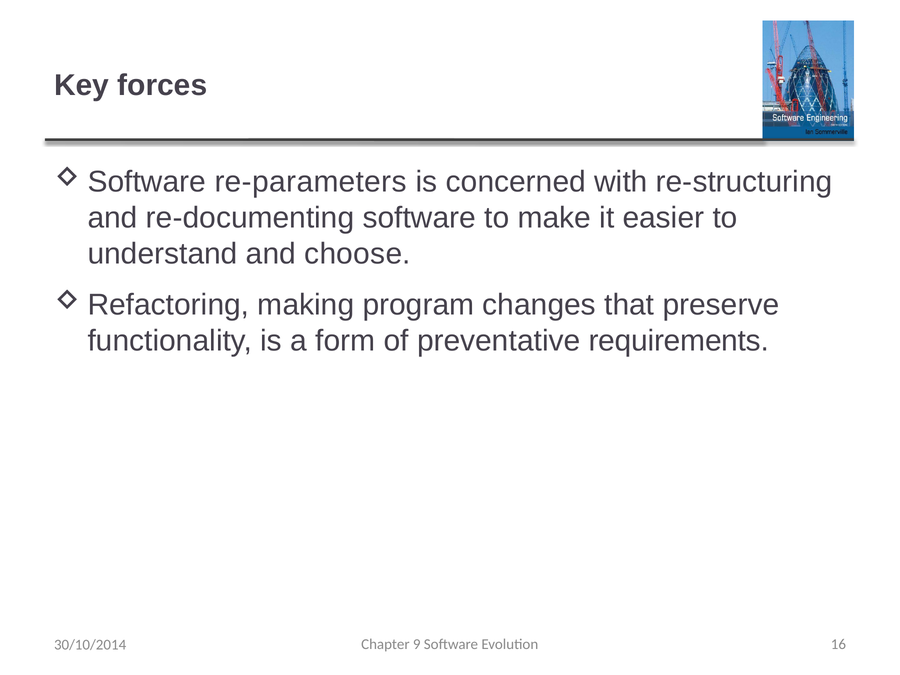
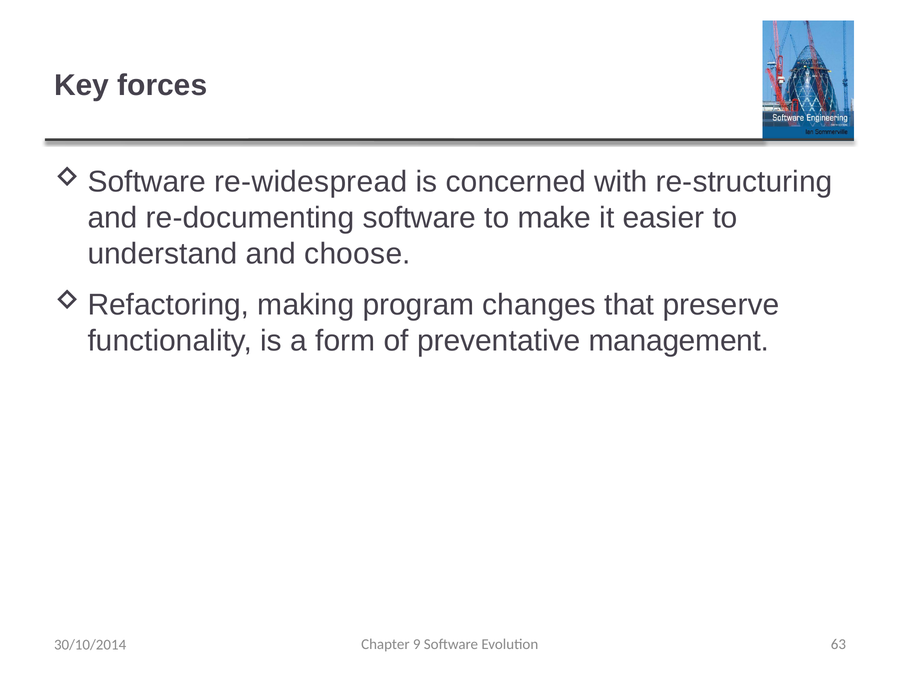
re-parameters: re-parameters -> re-widespread
requirements: requirements -> management
16: 16 -> 63
